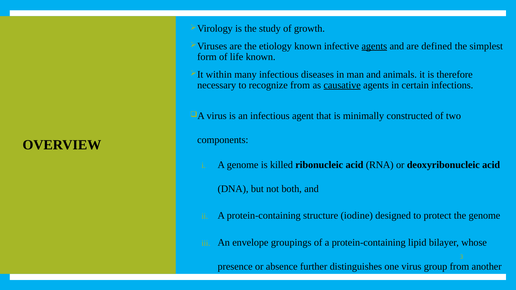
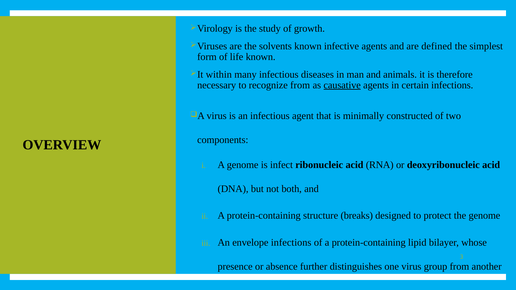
etiology: etiology -> solvents
agents at (374, 46) underline: present -> none
killed: killed -> infect
iodine: iodine -> breaks
envelope groupings: groupings -> infections
